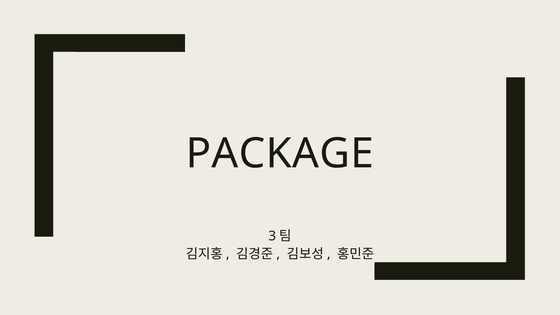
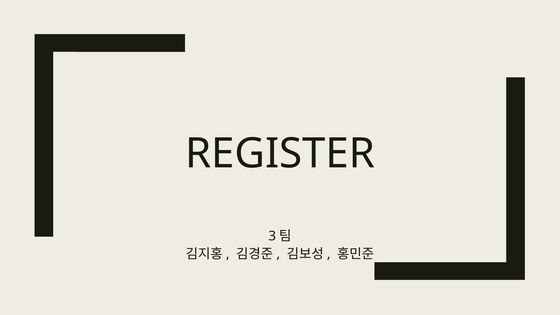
PACKAGE: PACKAGE -> REGISTER
